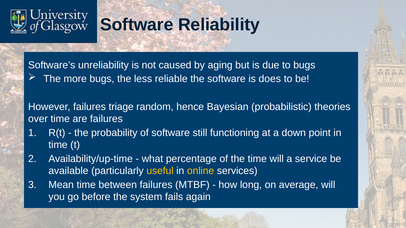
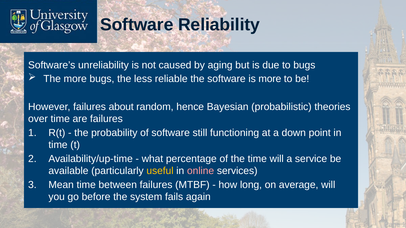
is does: does -> more
triage: triage -> about
online colour: yellow -> pink
